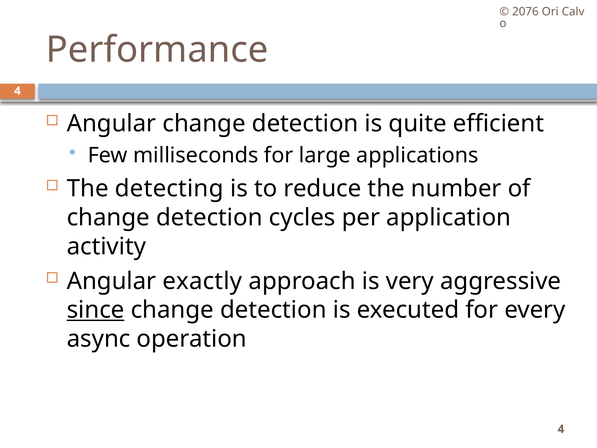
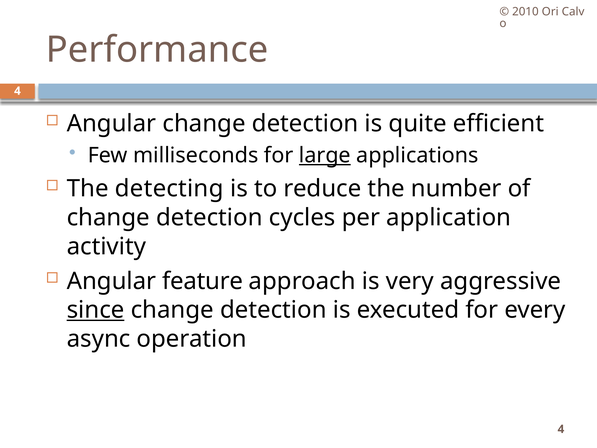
2076: 2076 -> 2010
large underline: none -> present
exactly: exactly -> feature
